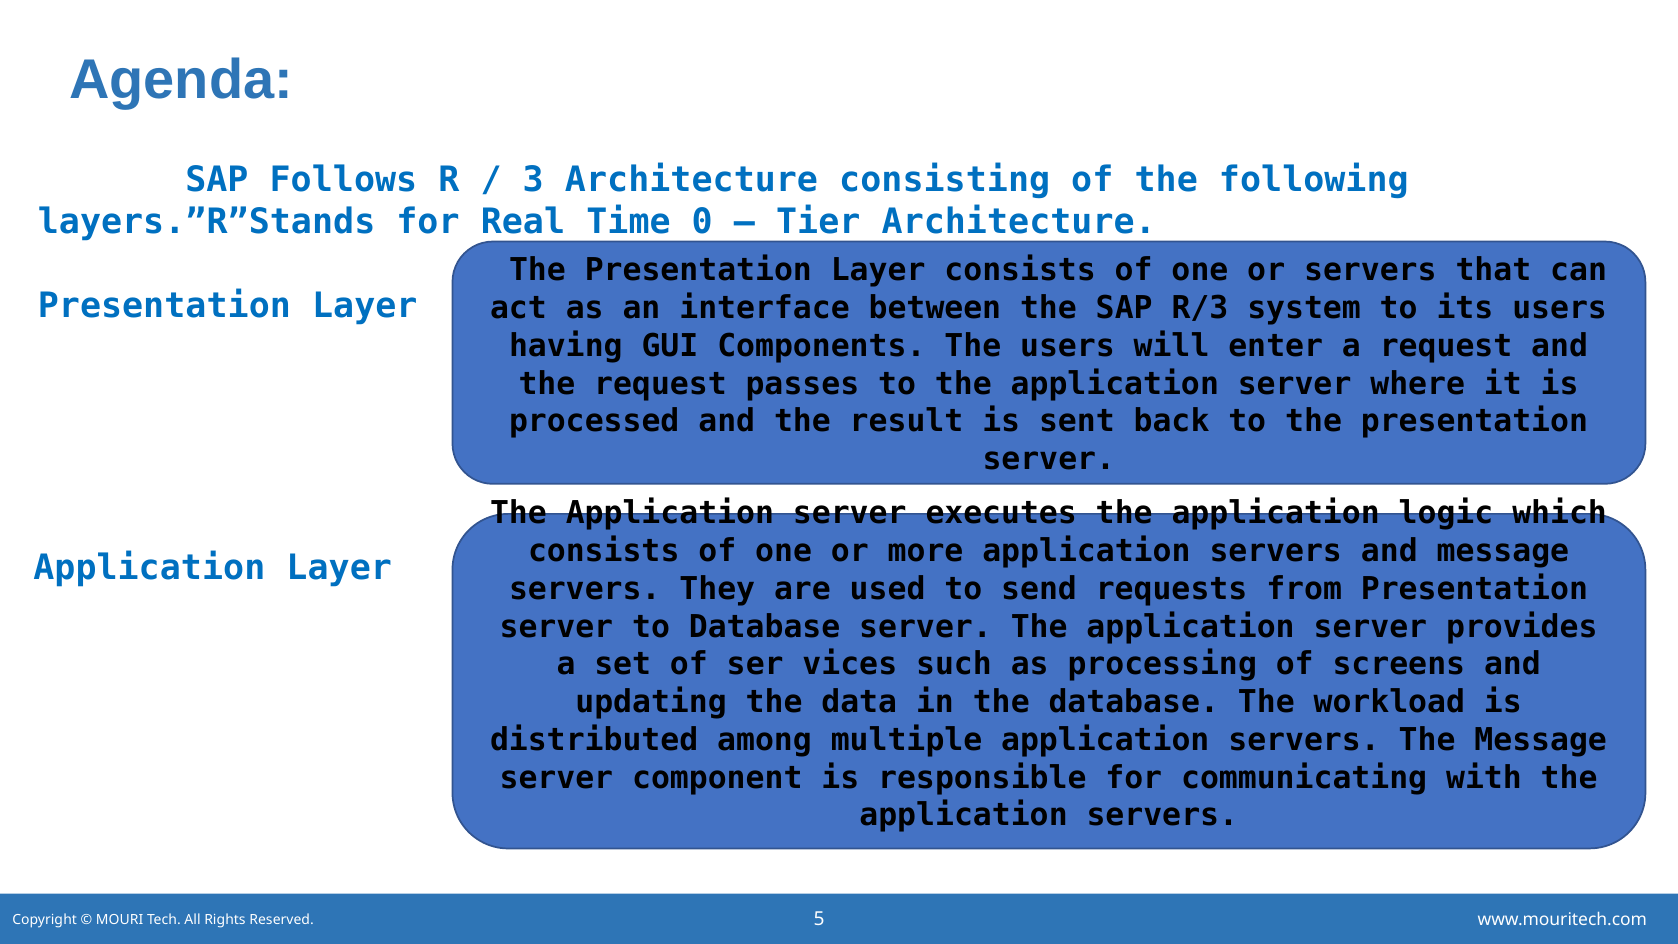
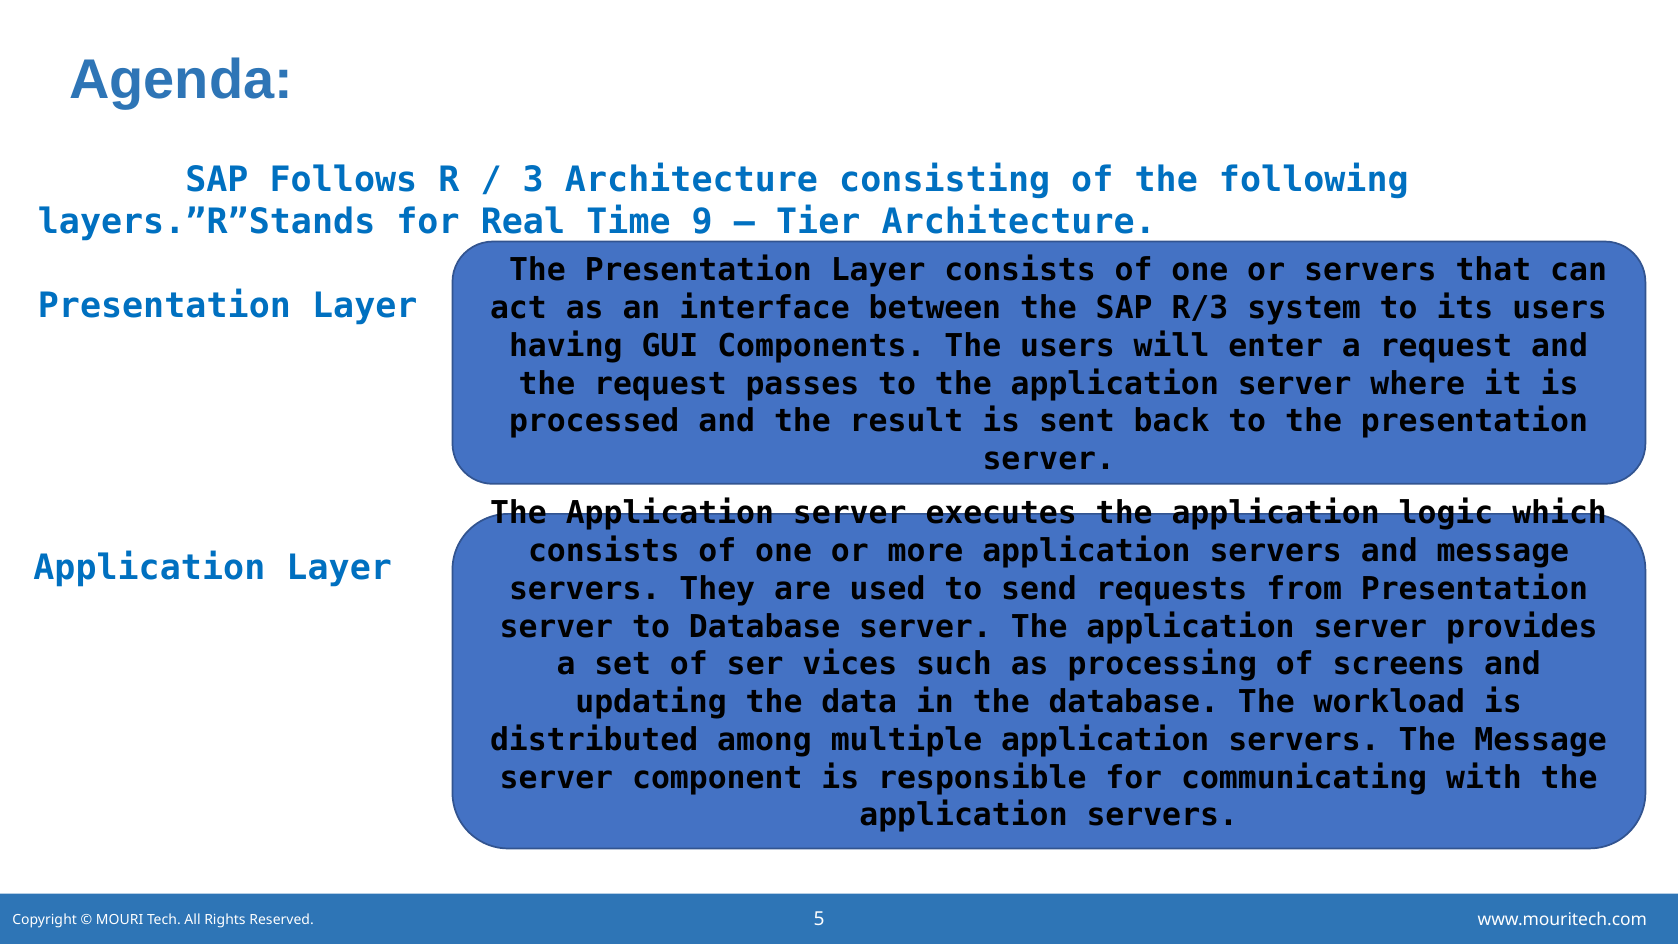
0: 0 -> 9
